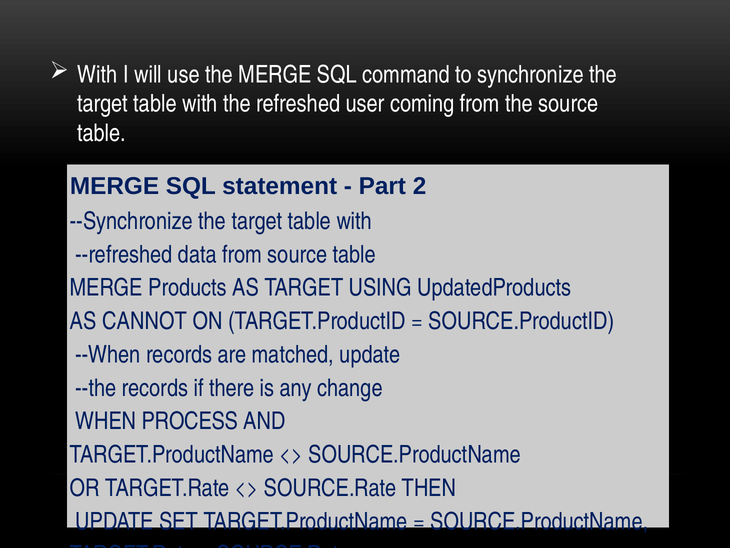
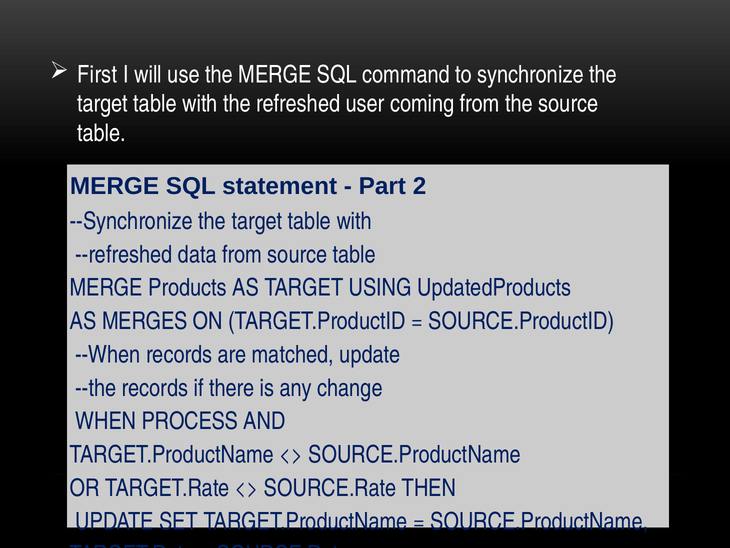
With at (97, 75): With -> First
CANNOT: CANNOT -> MERGES
